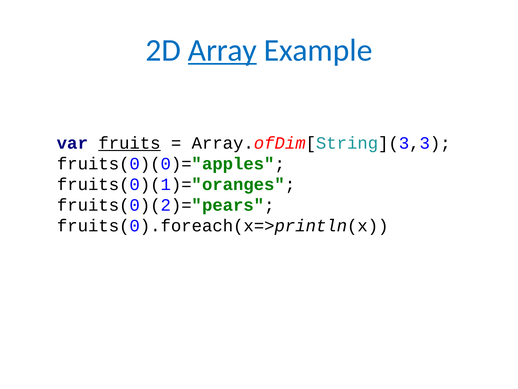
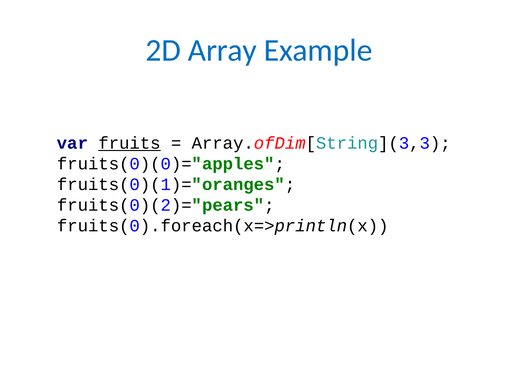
Array underline: present -> none
